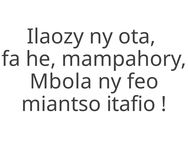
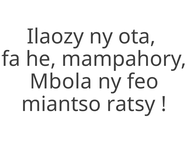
itafio: itafio -> ratsy
